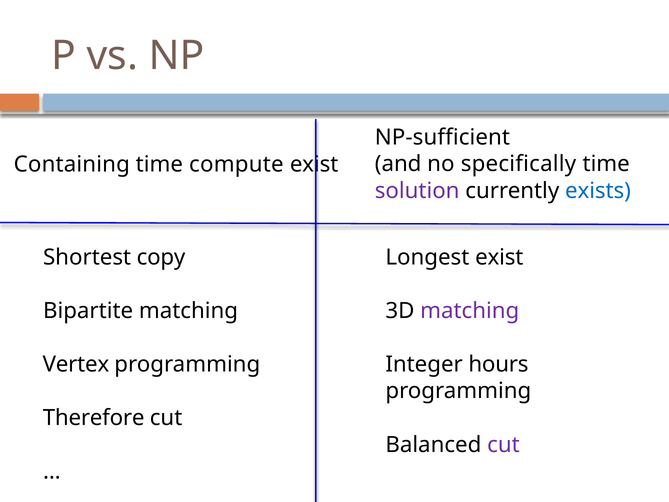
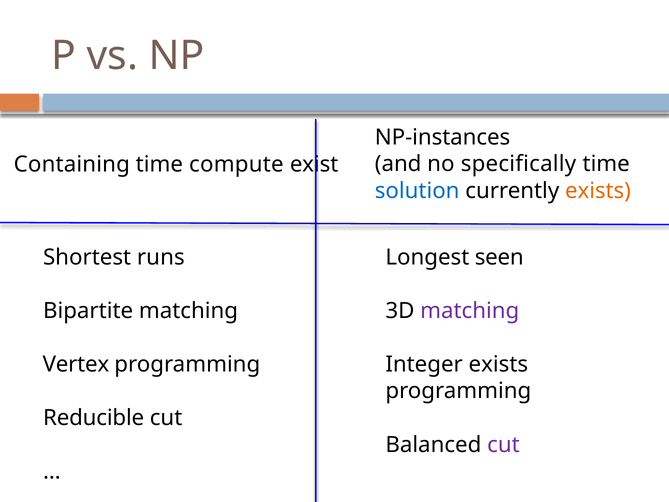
NP-sufficient: NP-sufficient -> NP-instances
solution colour: purple -> blue
exists at (598, 191) colour: blue -> orange
copy: copy -> runs
Longest exist: exist -> seen
Integer hours: hours -> exists
Therefore: Therefore -> Reducible
